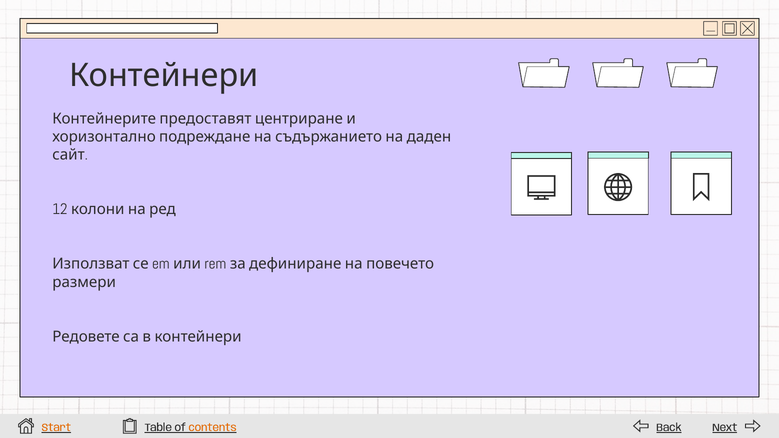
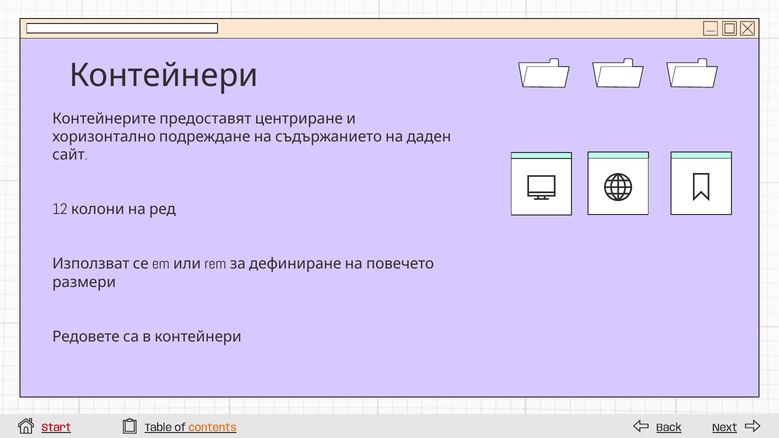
Start colour: orange -> red
